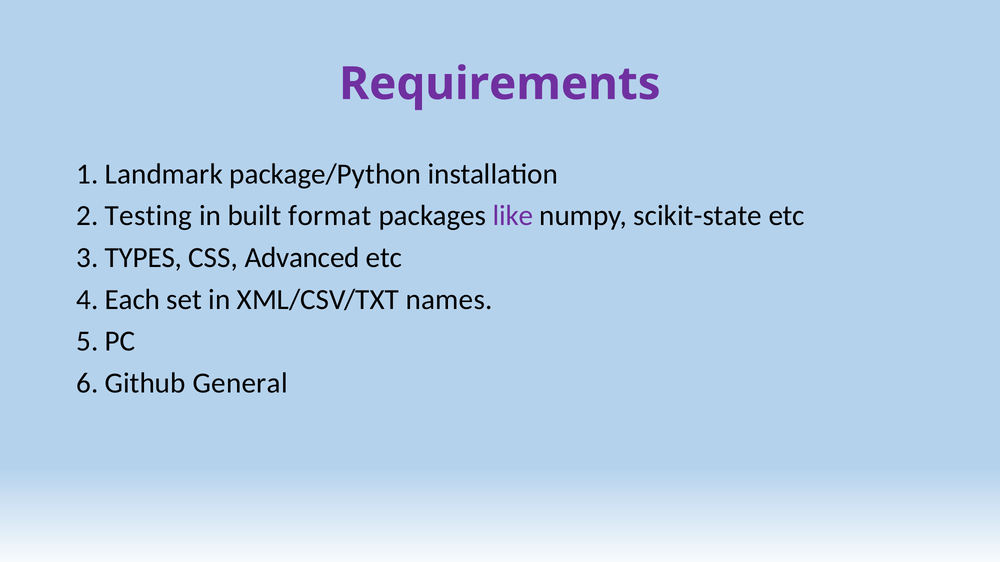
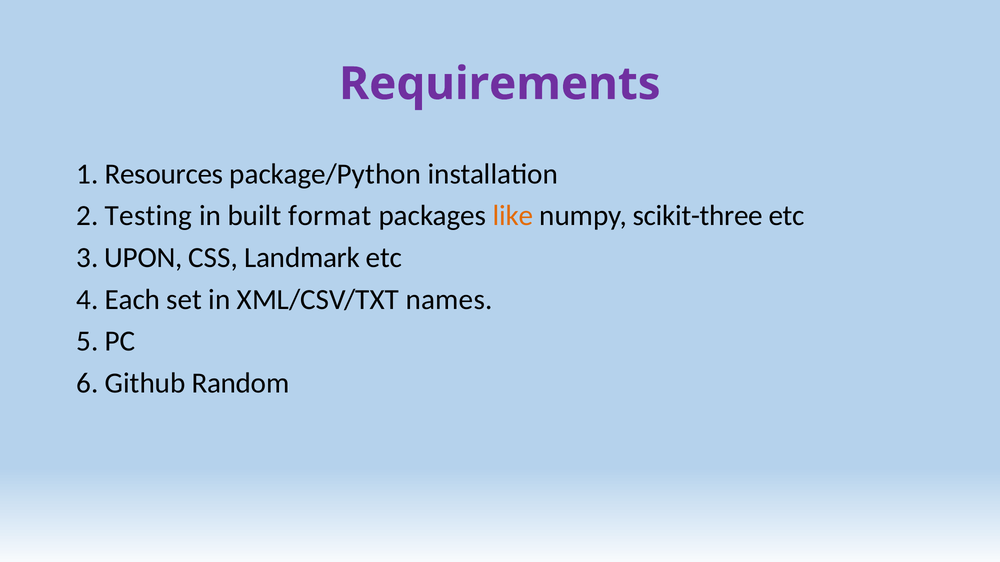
Landmark: Landmark -> Resources
like colour: purple -> orange
scikit-state: scikit-state -> scikit-three
TYPES: TYPES -> UPON
Advanced: Advanced -> Landmark
General: General -> Random
